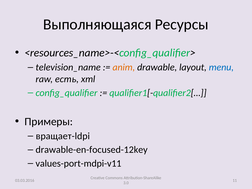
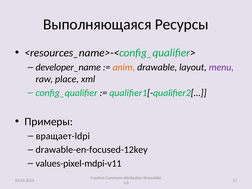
television_name: television_name -> developer_name
menu colour: blue -> purple
есть: есть -> place
values-port-mdpi-v11: values-port-mdpi-v11 -> values-pixel-mdpi-v11
